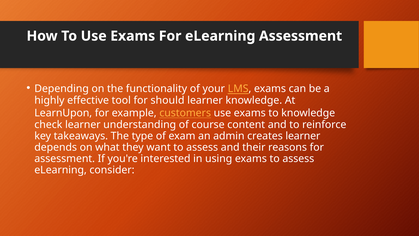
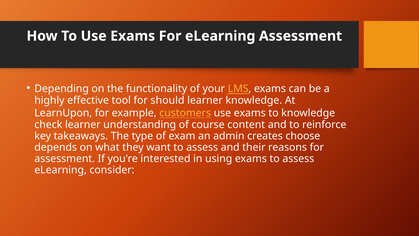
creates learner: learner -> choose
